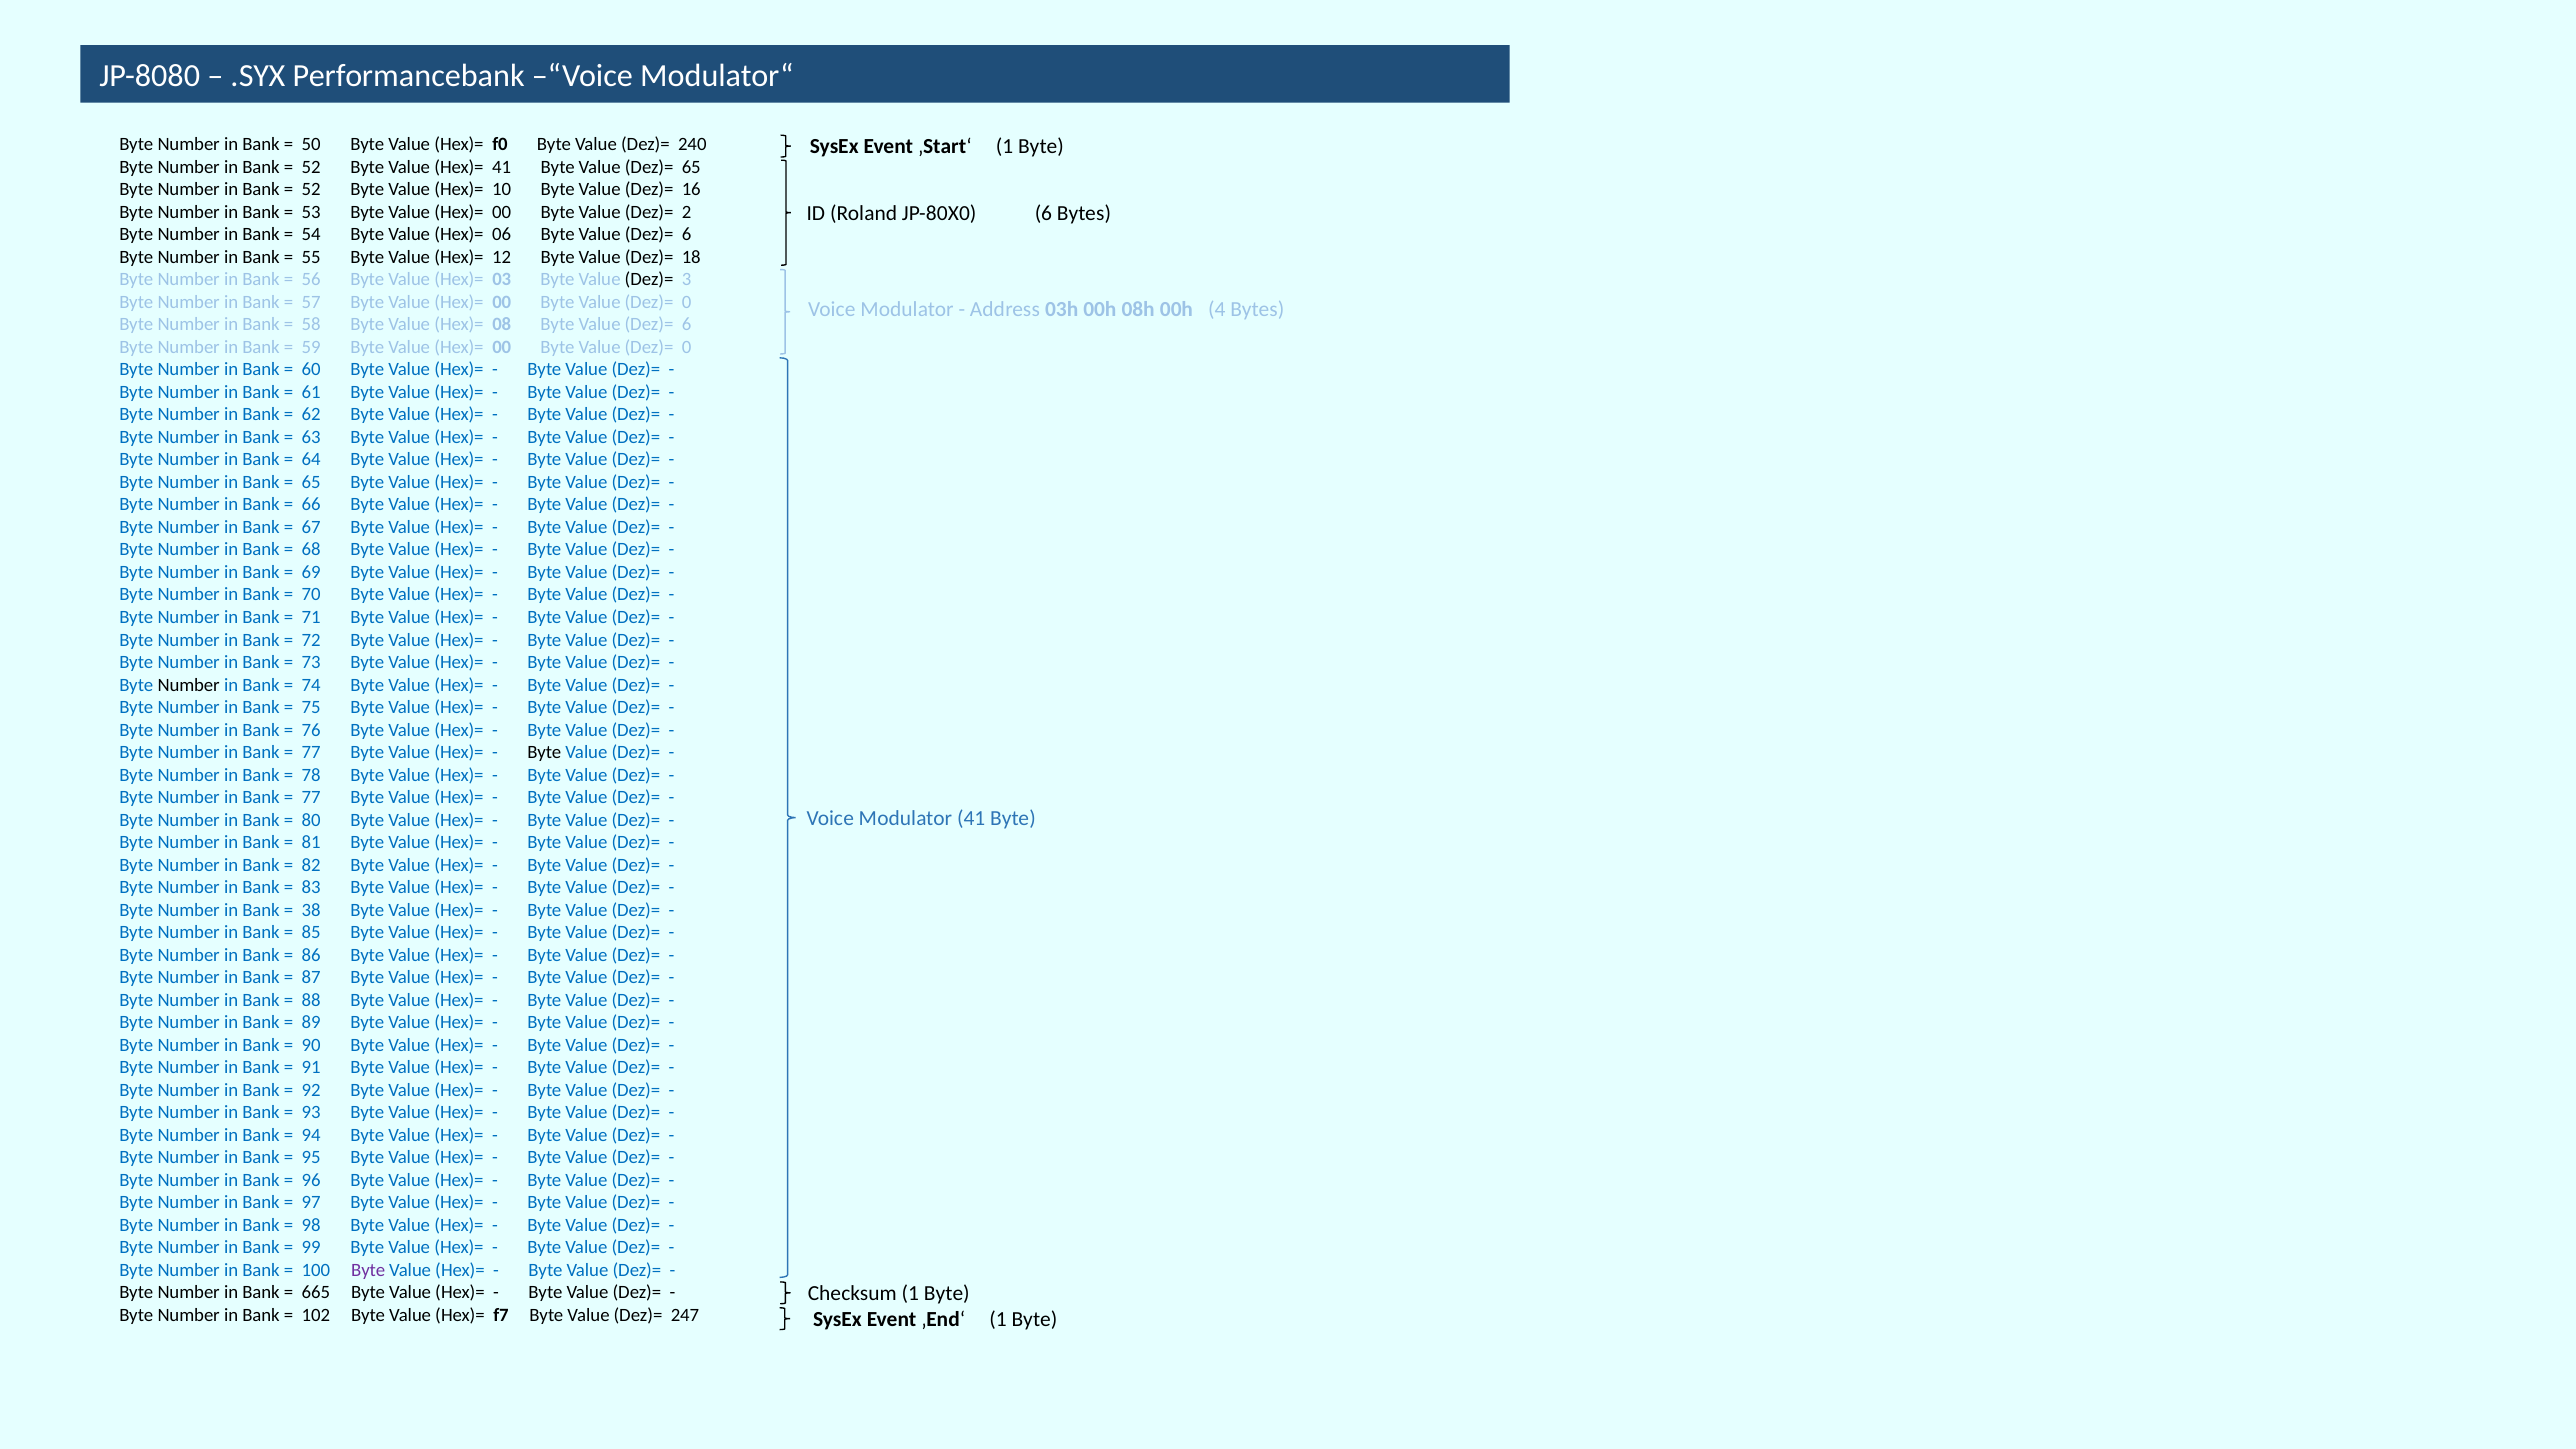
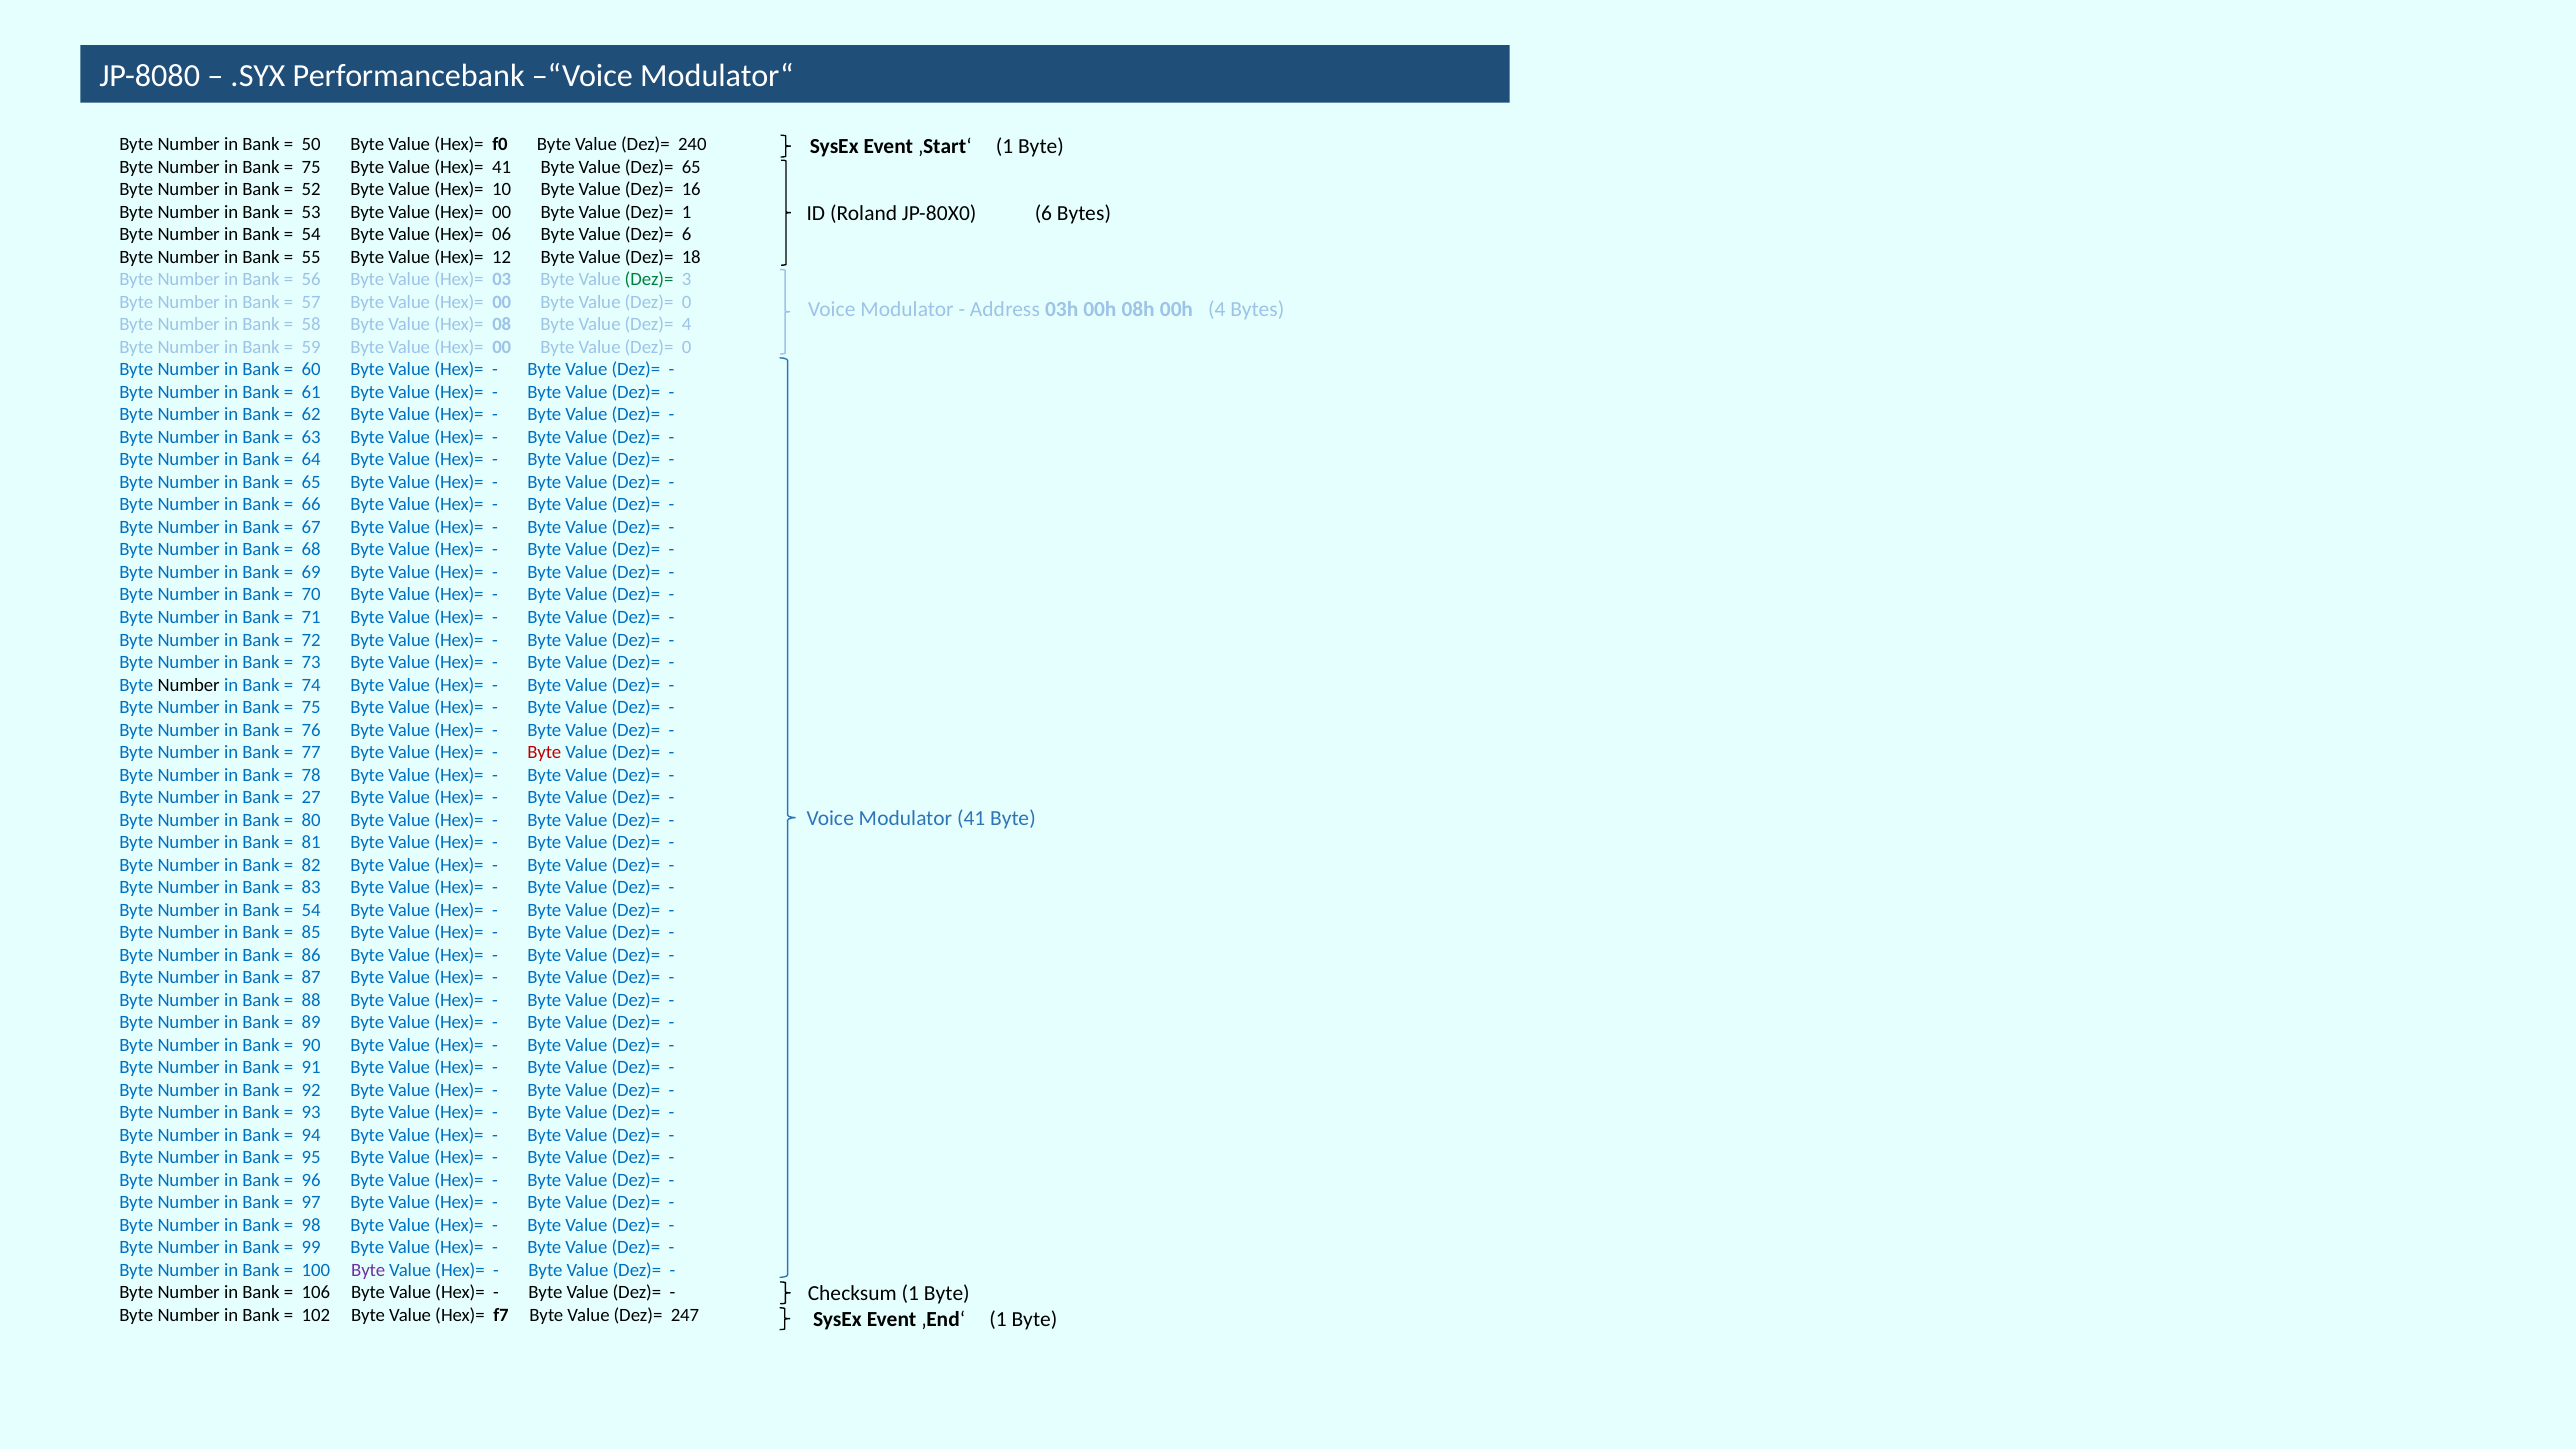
52 at (311, 167): 52 -> 75
Dez)= 2: 2 -> 1
Dez)= at (649, 280) colour: black -> green
6 at (687, 325): 6 -> 4
Byte at (544, 752) colour: black -> red
77 at (311, 797): 77 -> 27
38 at (311, 910): 38 -> 54
665: 665 -> 106
